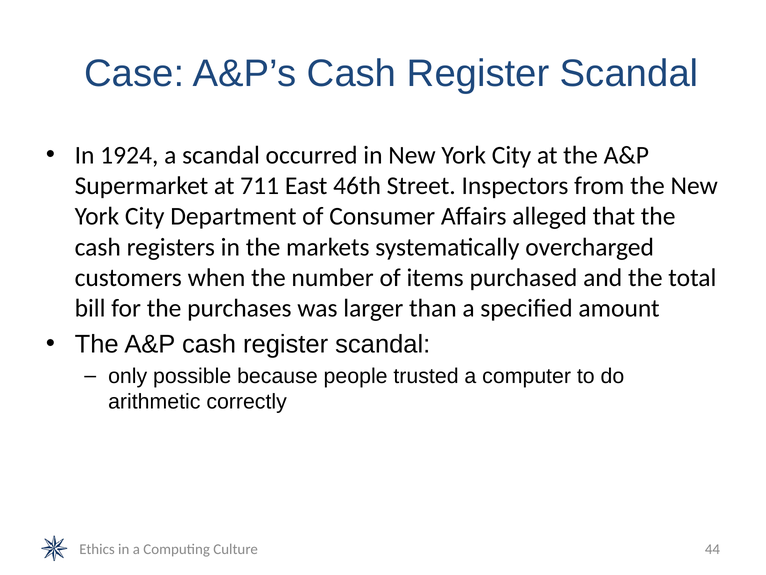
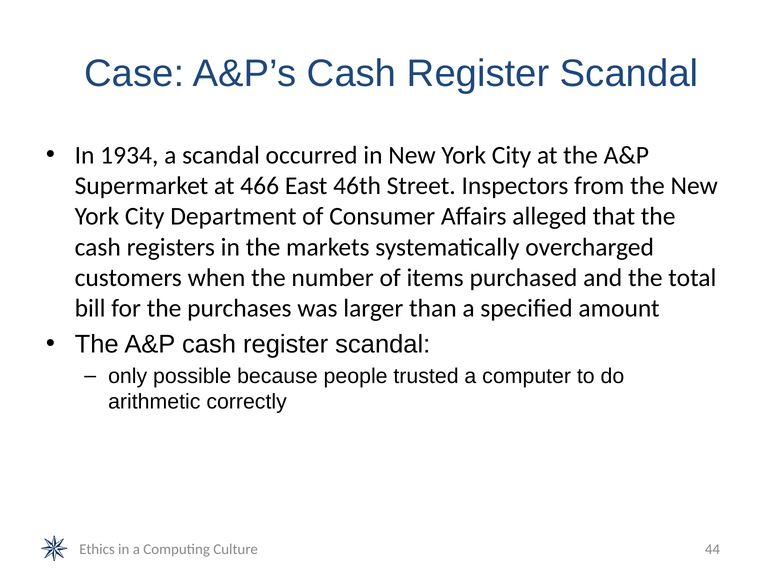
1924: 1924 -> 1934
711: 711 -> 466
